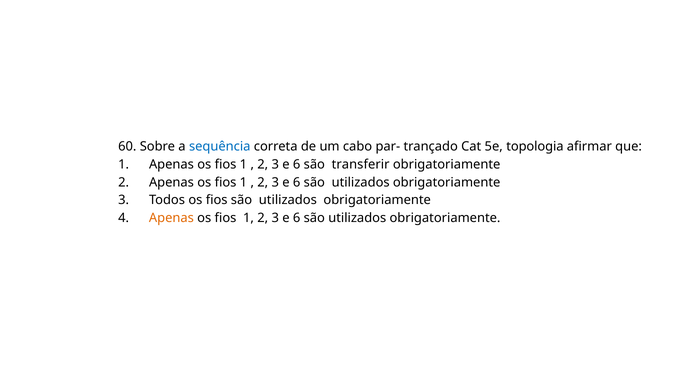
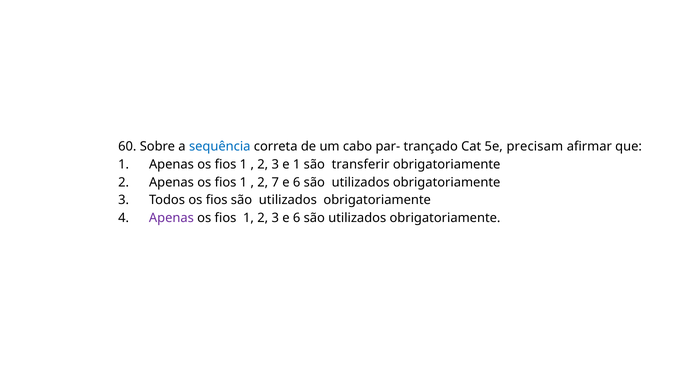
topologia: topologia -> precisam
6 at (297, 164): 6 -> 1
3 at (275, 182): 3 -> 7
Apenas at (171, 218) colour: orange -> purple
